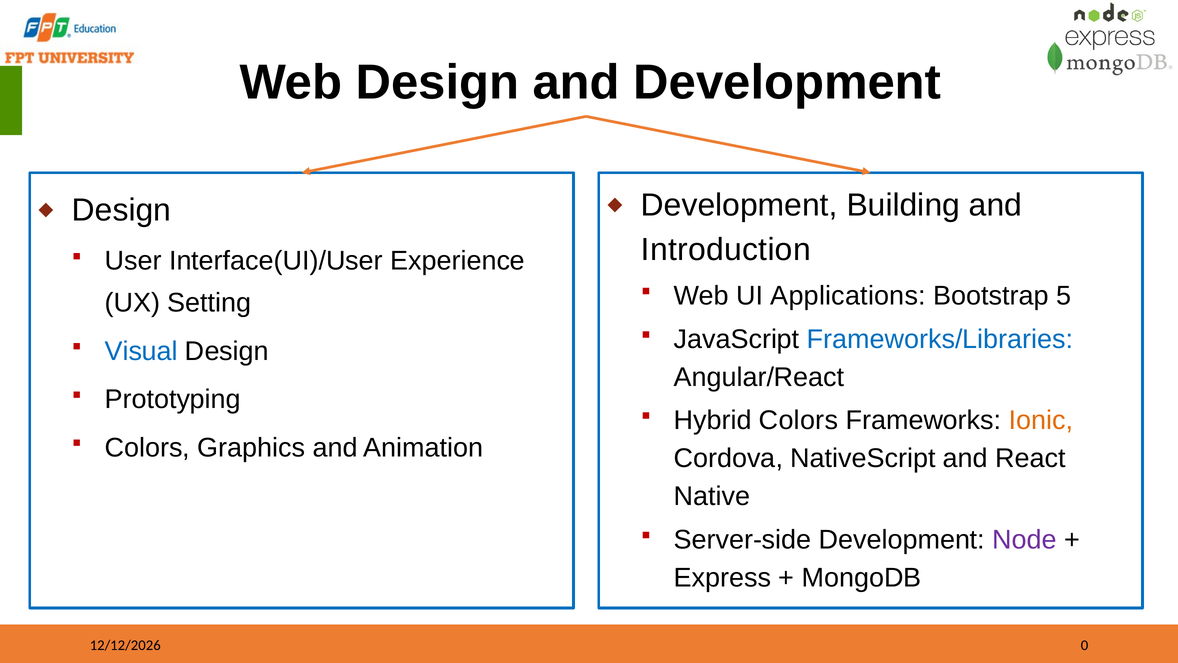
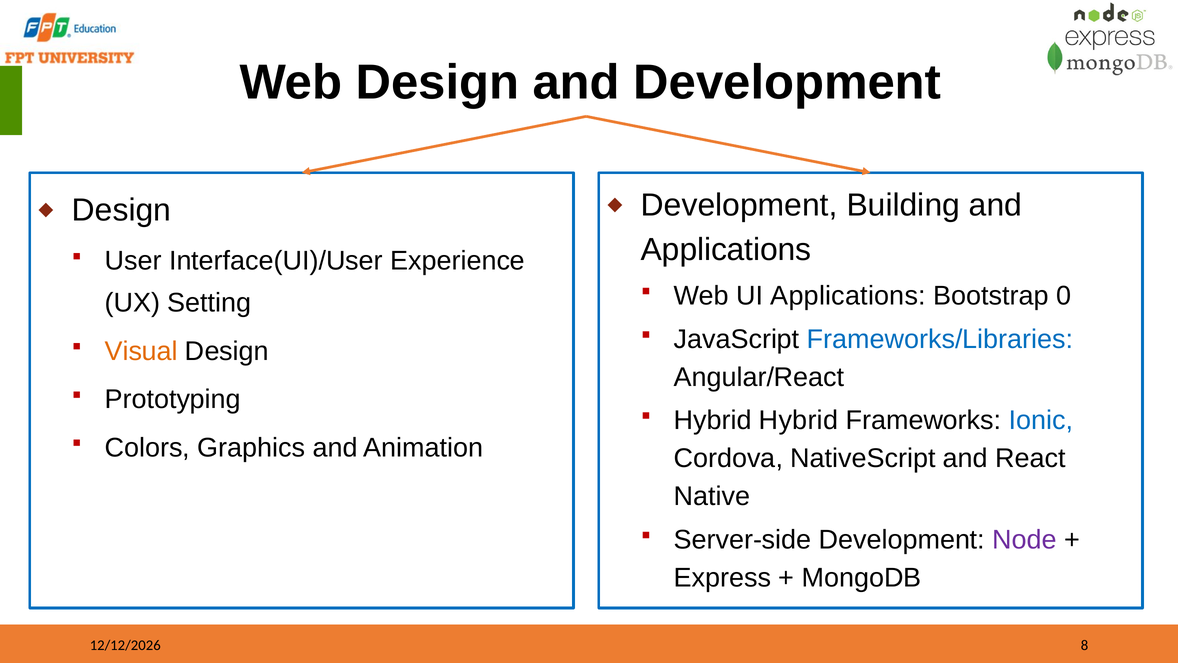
Introduction at (726, 250): Introduction -> Applications
5: 5 -> 0
Visual colour: blue -> orange
Hybrid Colors: Colors -> Hybrid
Ionic colour: orange -> blue
0: 0 -> 8
